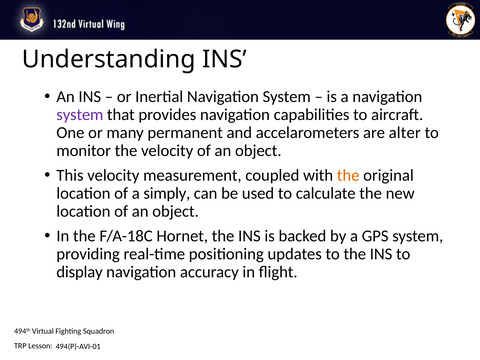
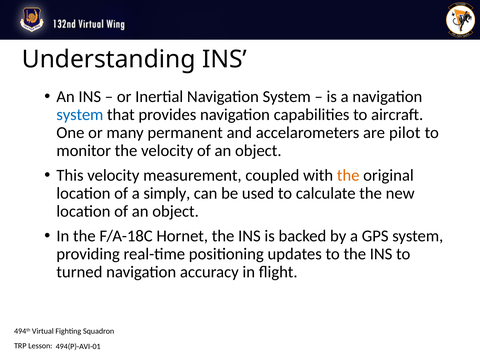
system at (80, 115) colour: purple -> blue
alter: alter -> pilot
display: display -> turned
